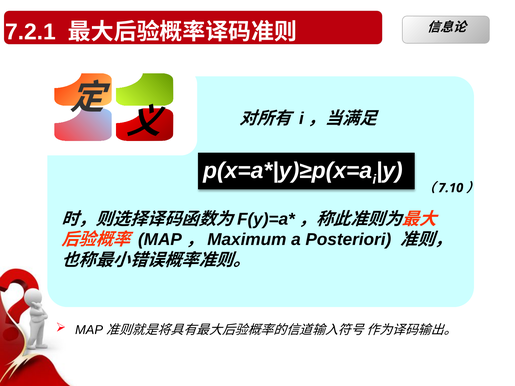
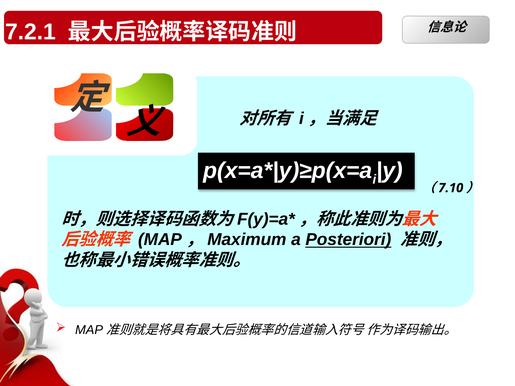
Posteriori underline: none -> present
